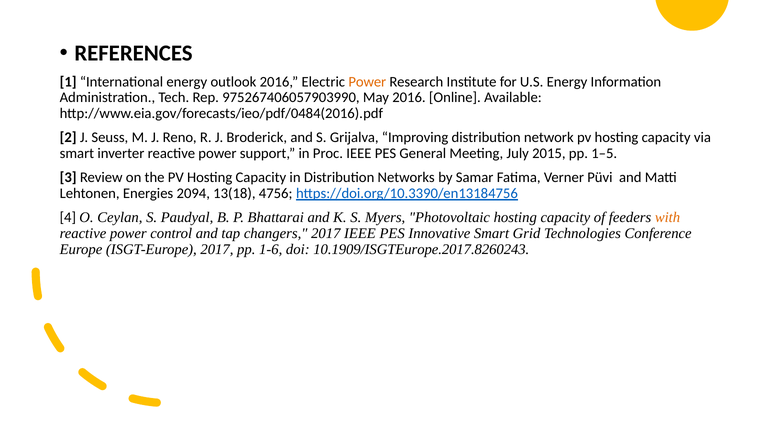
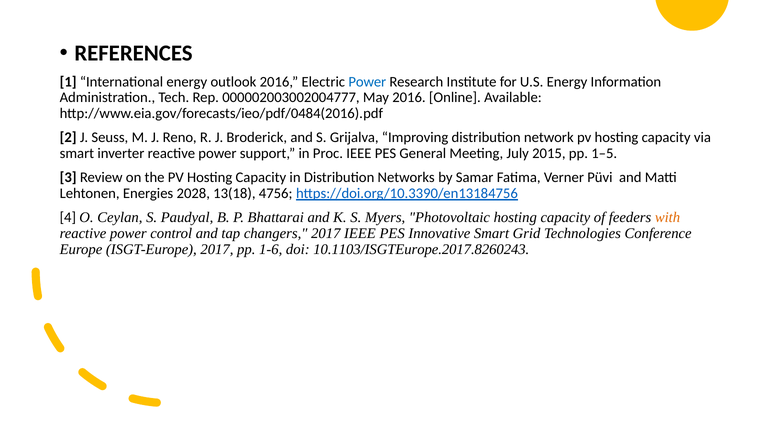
Power at (367, 82) colour: orange -> blue
975267406057903990: 975267406057903990 -> 000002003002004777
2094: 2094 -> 2028
10.1909/ISGTEurope.2017.8260243: 10.1909/ISGTEurope.2017.8260243 -> 10.1103/ISGTEurope.2017.8260243
